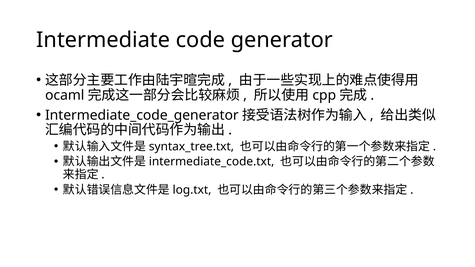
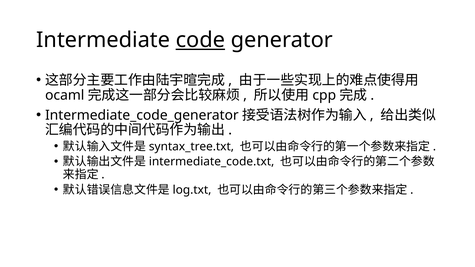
code underline: none -> present
